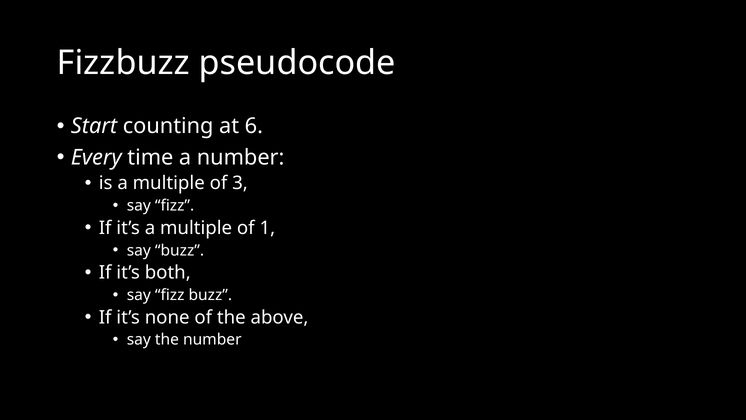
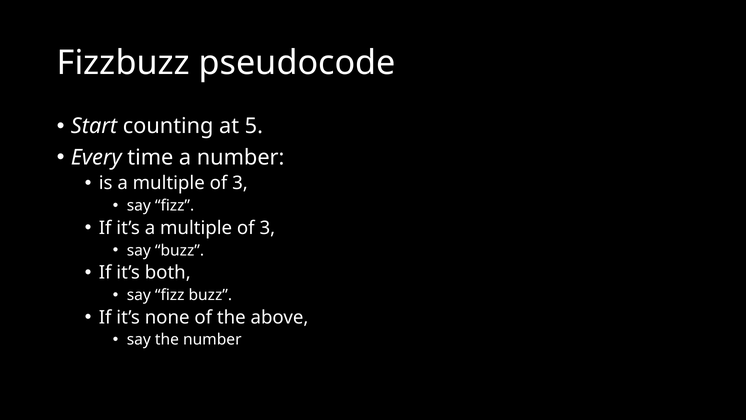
6: 6 -> 5
1 at (267, 228): 1 -> 3
